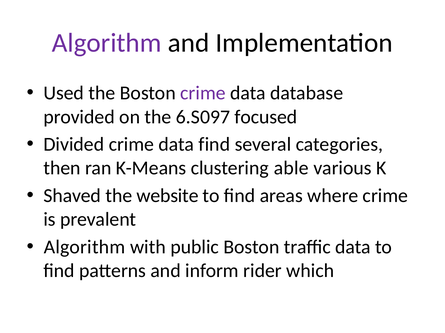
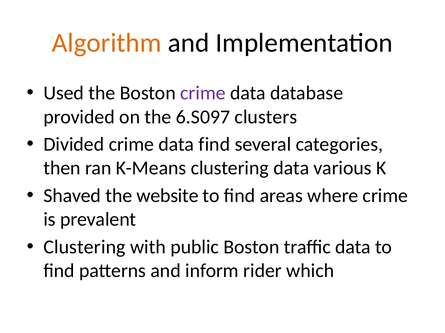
Algorithm at (107, 43) colour: purple -> orange
focused: focused -> clusters
clustering able: able -> data
Algorithm at (84, 248): Algorithm -> Clustering
